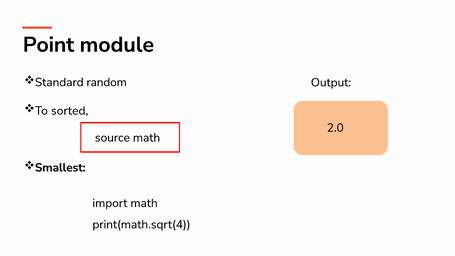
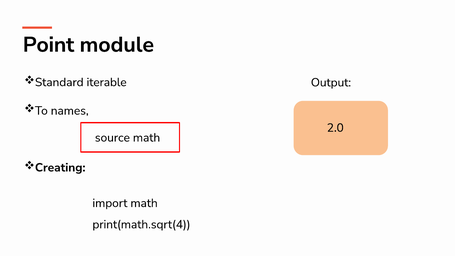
random: random -> iterable
sorted: sorted -> names
Smallest: Smallest -> Creating
